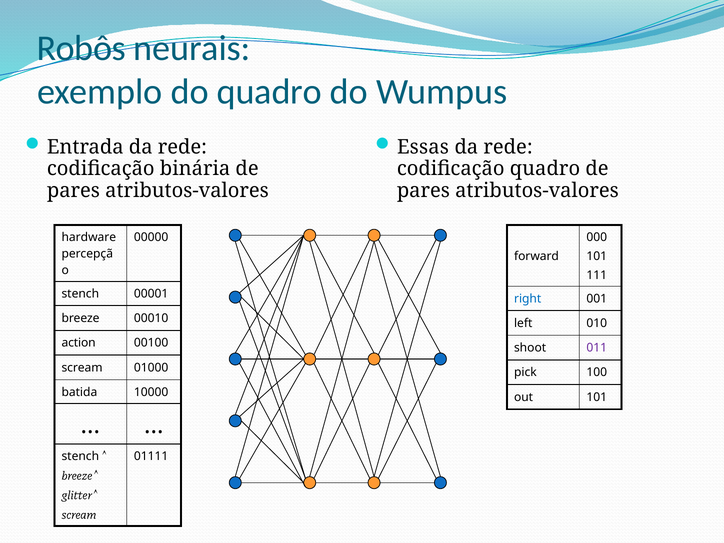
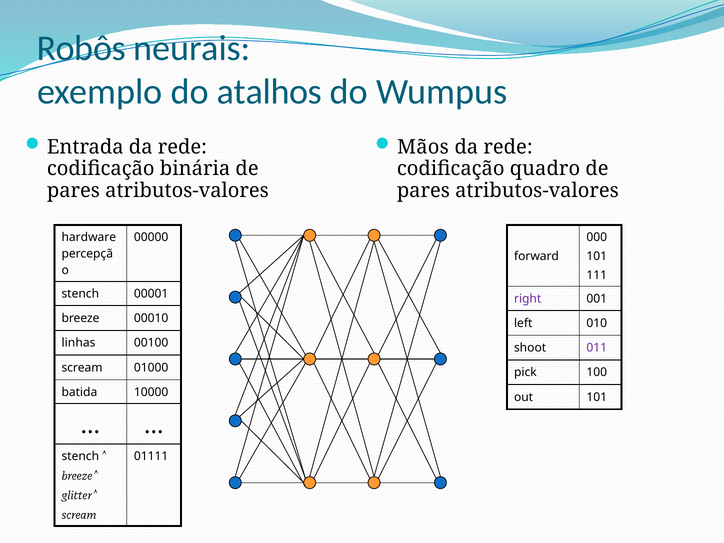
do quadro: quadro -> atalhos
Essas: Essas -> Mãos
right colour: blue -> purple
action: action -> linhas
